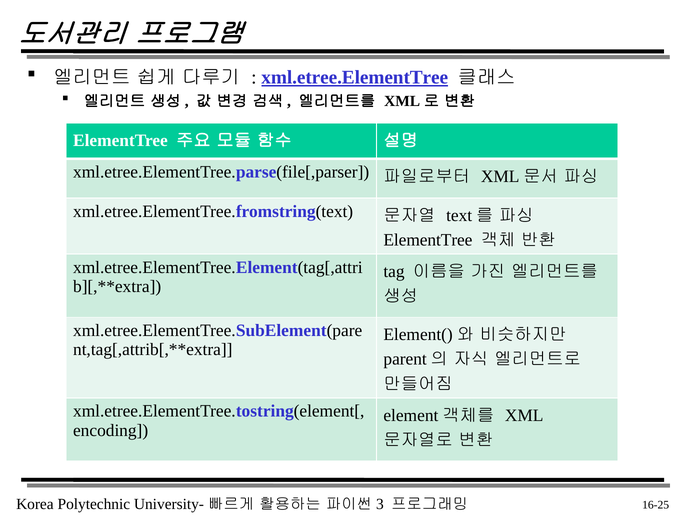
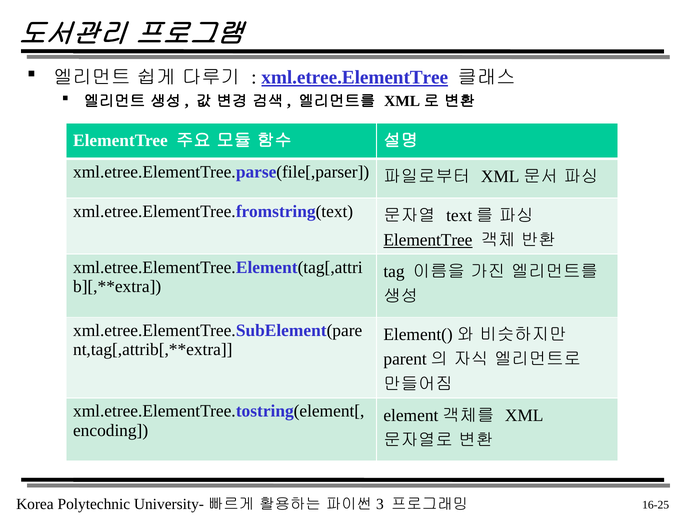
ElementTree at (428, 240) underline: none -> present
